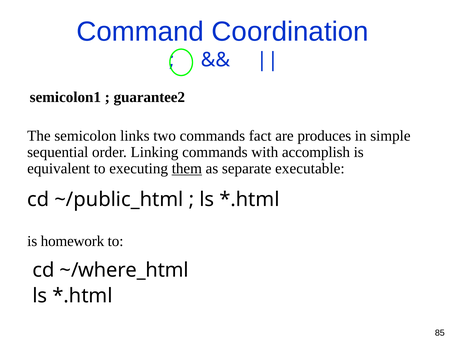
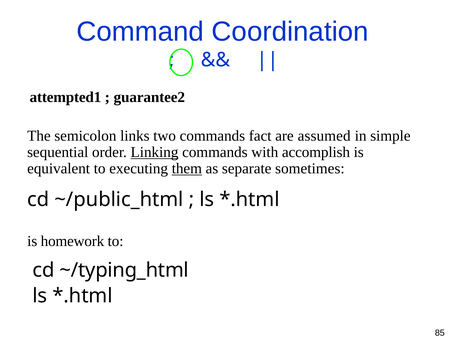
semicolon1: semicolon1 -> attempted1
produces: produces -> assumed
Linking underline: none -> present
executable: executable -> sometimes
~/where_html: ~/where_html -> ~/typing_html
